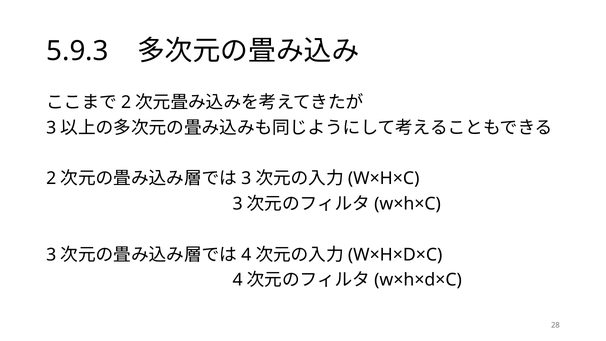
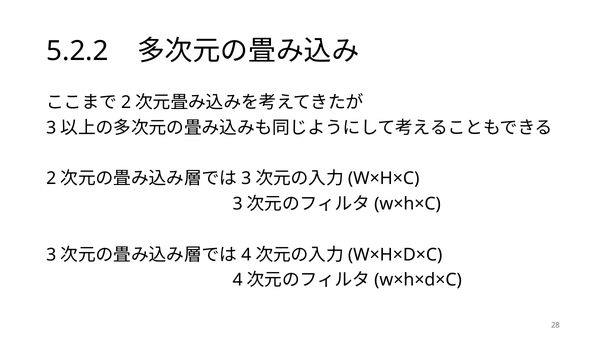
5.9.3: 5.9.3 -> 5.2.2
